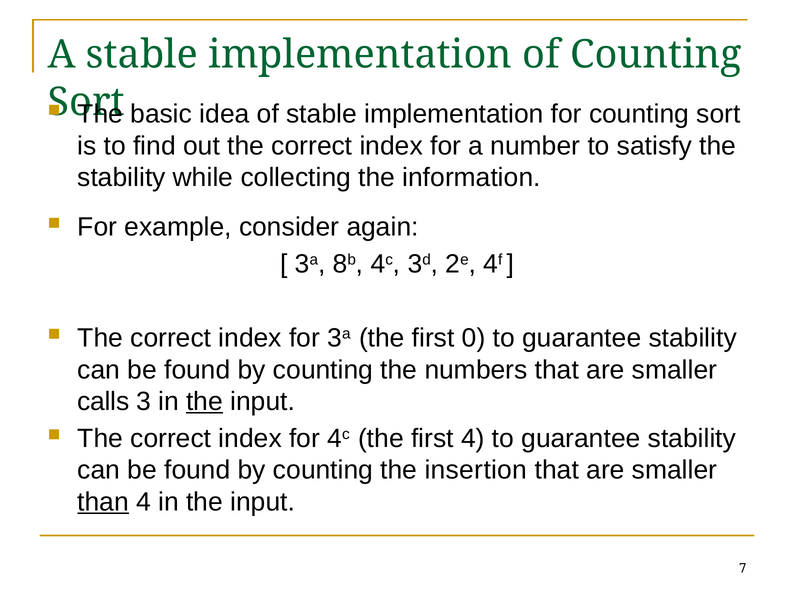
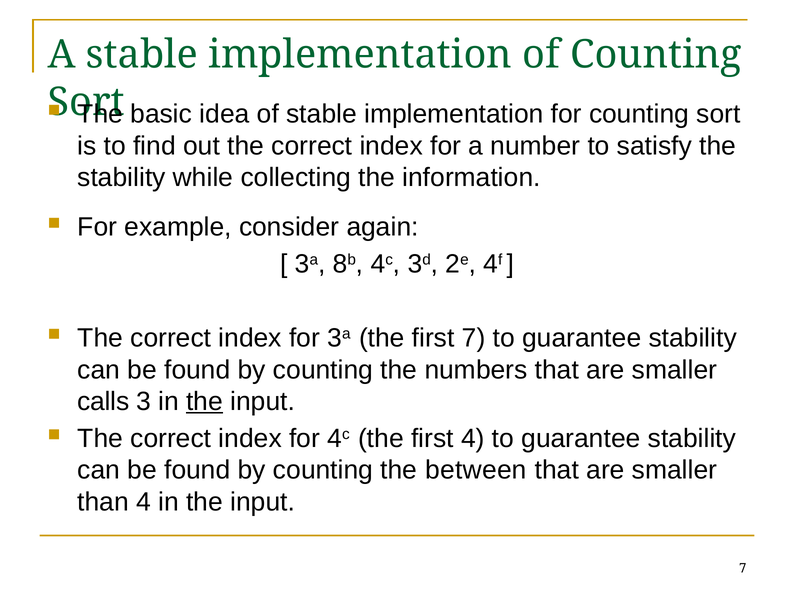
first 0: 0 -> 7
insertion: insertion -> between
than underline: present -> none
